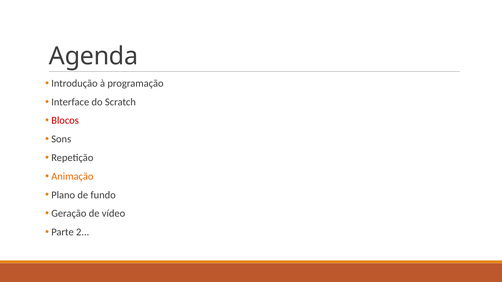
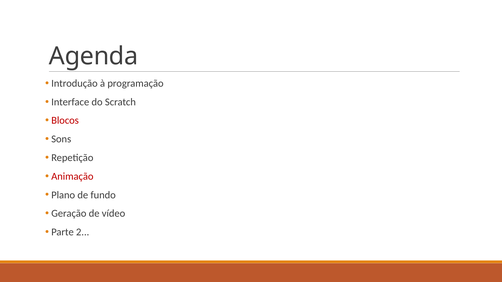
Animação colour: orange -> red
